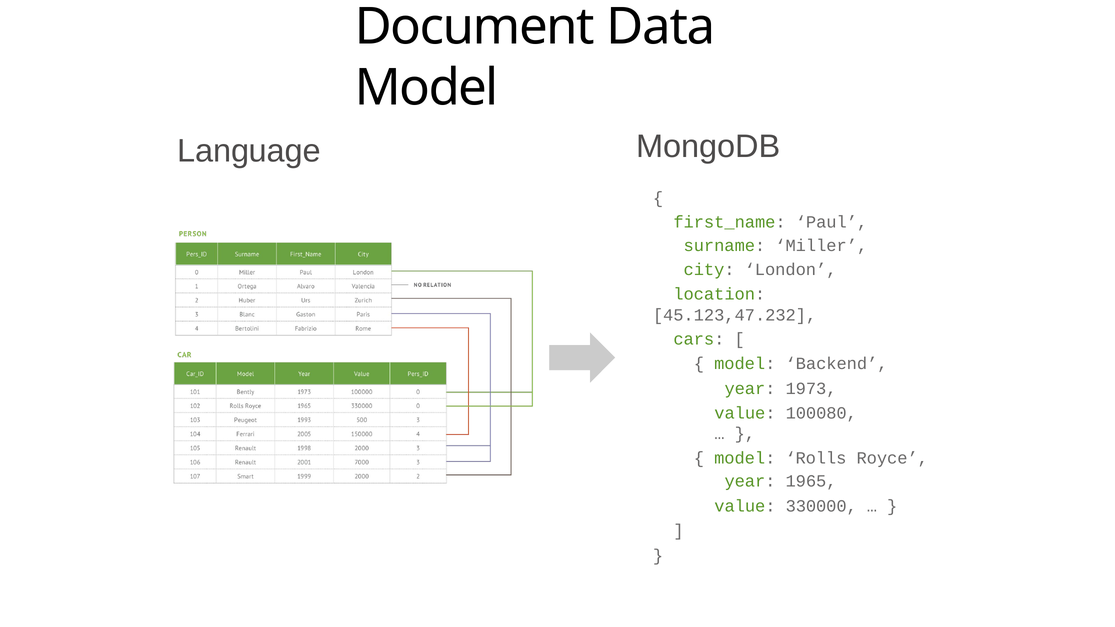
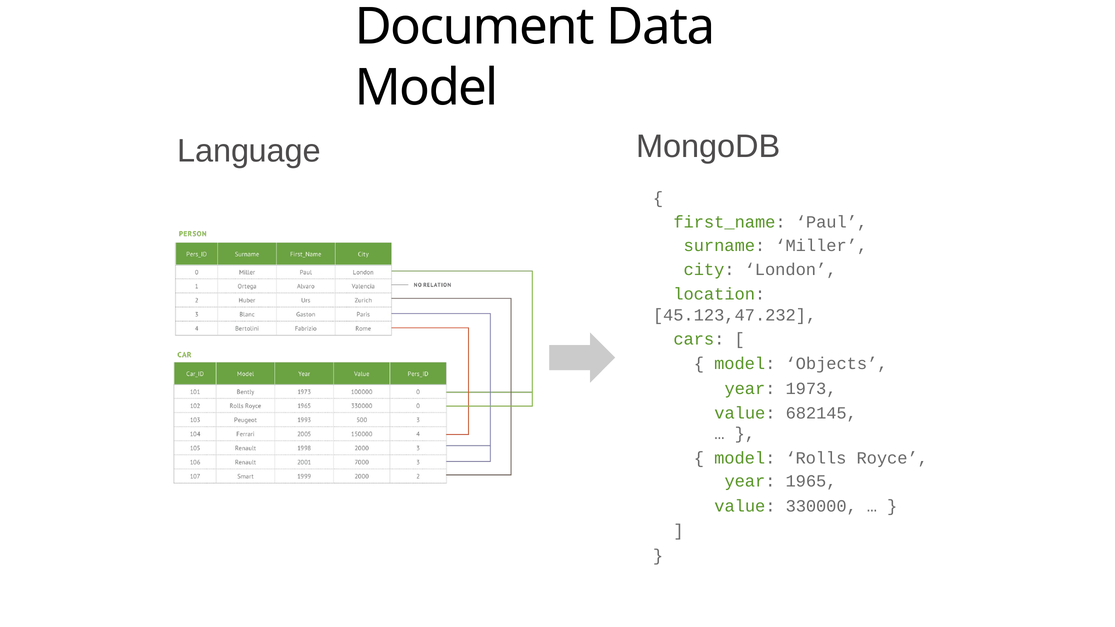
Backend: Backend -> Objects
100080: 100080 -> 682145
